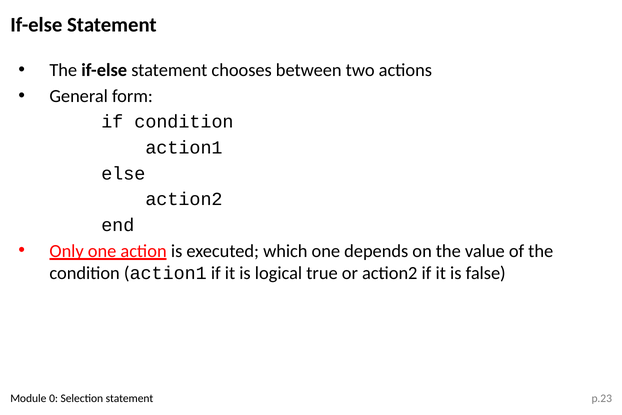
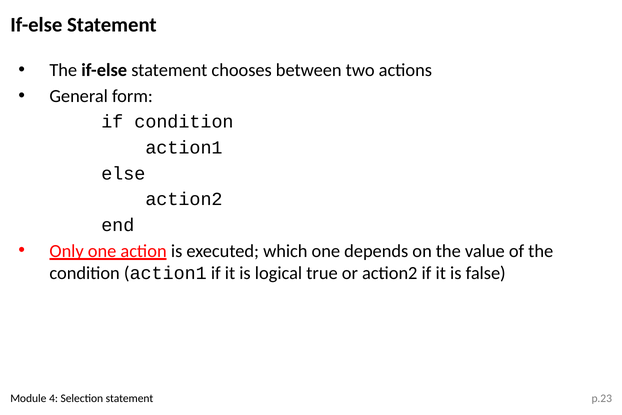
0: 0 -> 4
